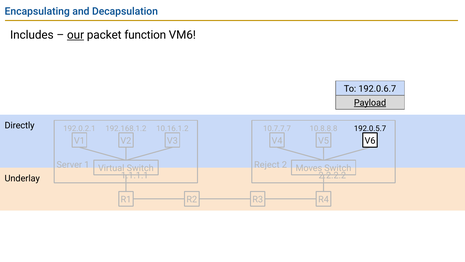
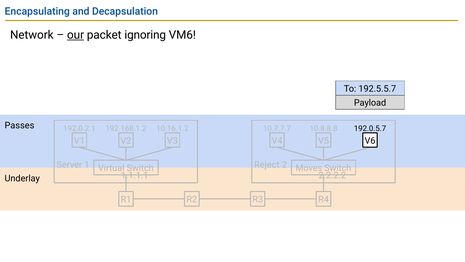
Includes: Includes -> Network
function: function -> ignoring
192.0.6.7: 192.0.6.7 -> 192.5.5.7
Payload underline: present -> none
Directly: Directly -> Passes
